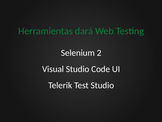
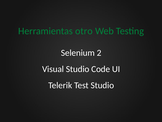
dará: dará -> otro
